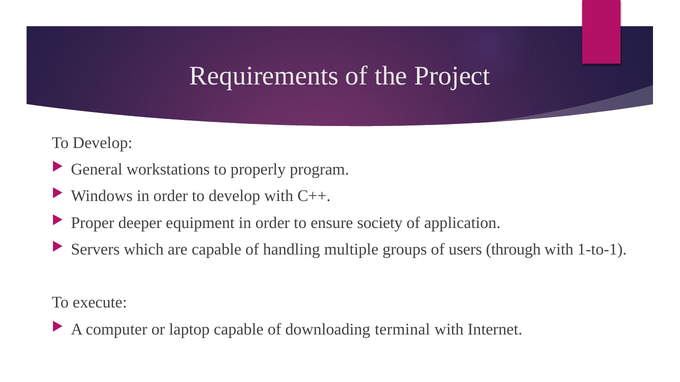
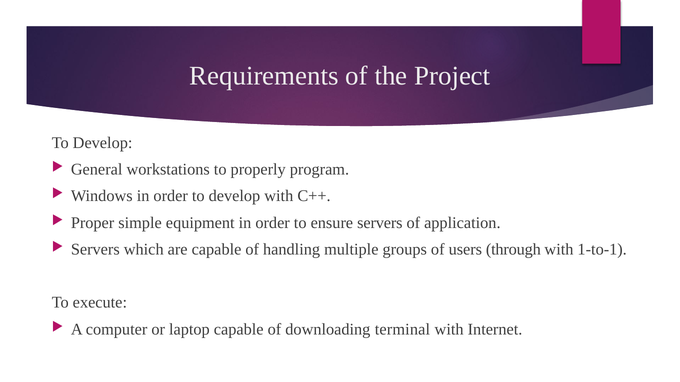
deeper: deeper -> simple
ensure society: society -> servers
